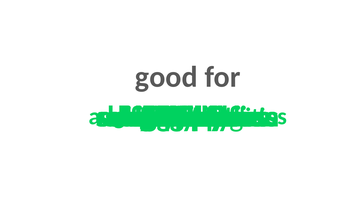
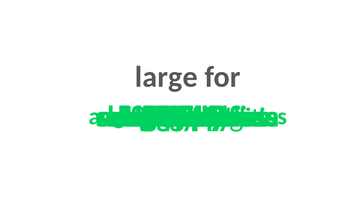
good at (166, 77): good -> large
